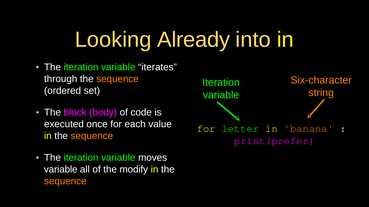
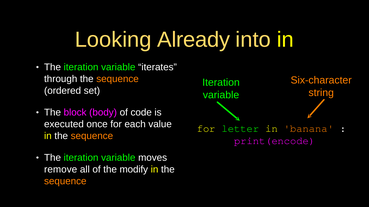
print(prefer: print(prefer -> print(encode
variable at (61, 170): variable -> remove
